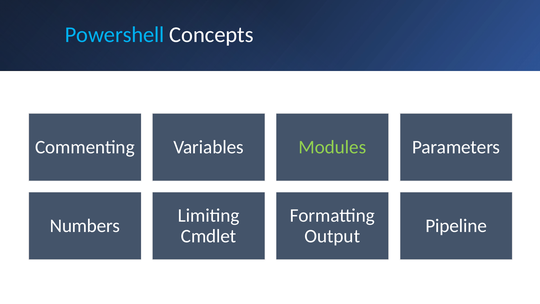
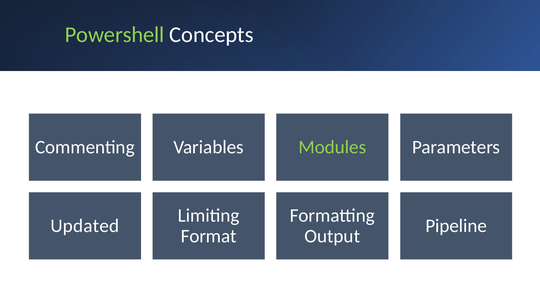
Powershell colour: light blue -> light green
Numbers: Numbers -> Updated
Cmdlet: Cmdlet -> Format
